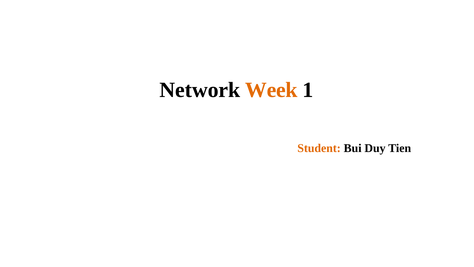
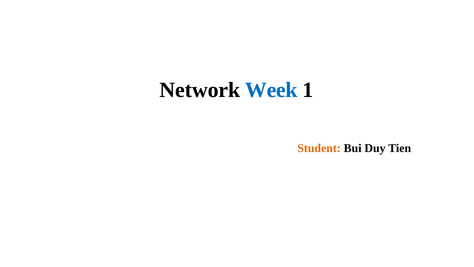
Week colour: orange -> blue
